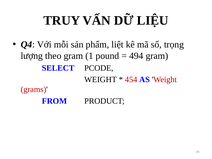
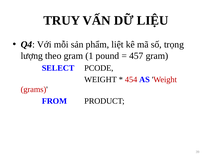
494: 494 -> 457
